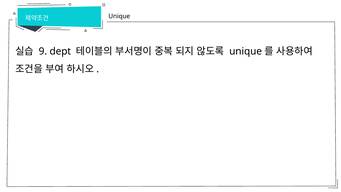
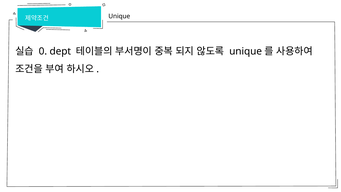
9: 9 -> 0
